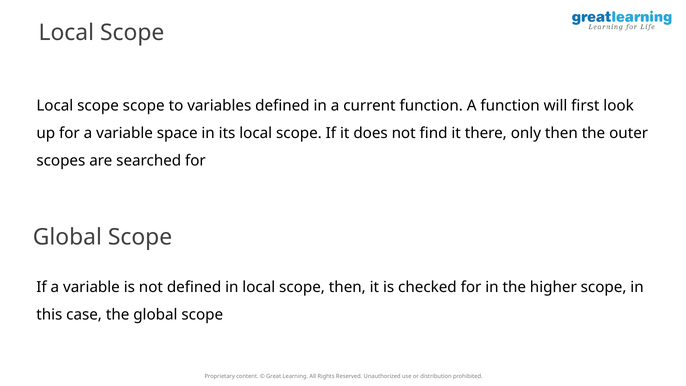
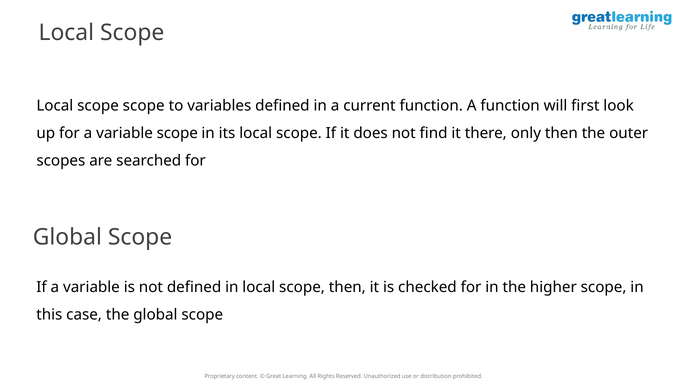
variable space: space -> scope
